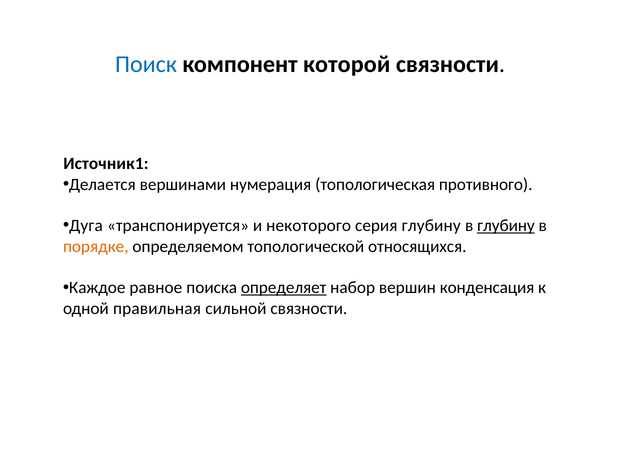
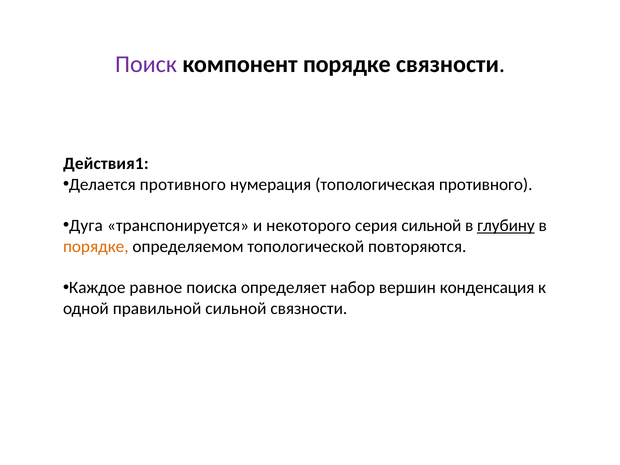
Поиск colour: blue -> purple
компонент которой: которой -> порядке
Источник1: Источник1 -> Действия1
Делается вершинами: вершинами -> противного
серия глубину: глубину -> сильной
относящихся: относящихся -> повторяются
определяет underline: present -> none
правильная: правильная -> правильной
